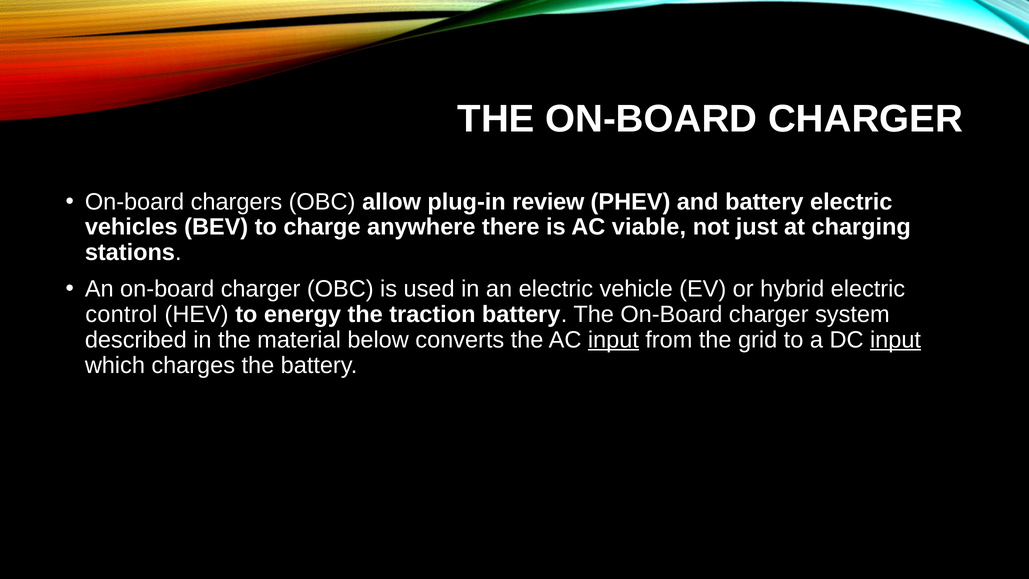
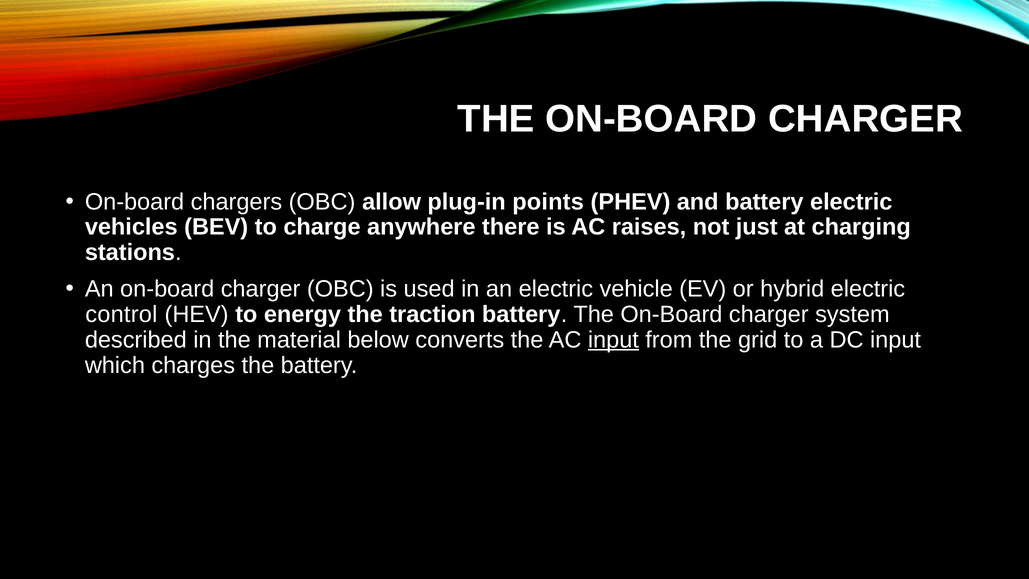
review: review -> points
viable: viable -> raises
input at (896, 340) underline: present -> none
